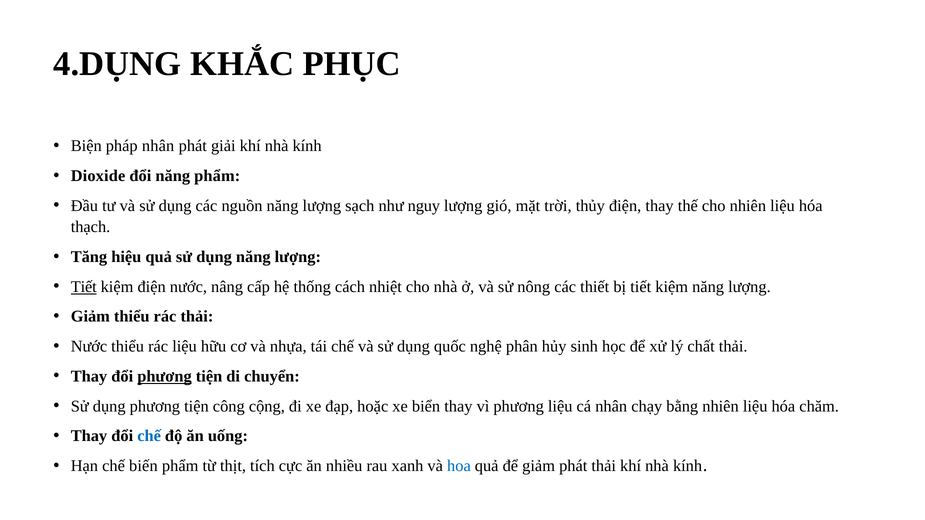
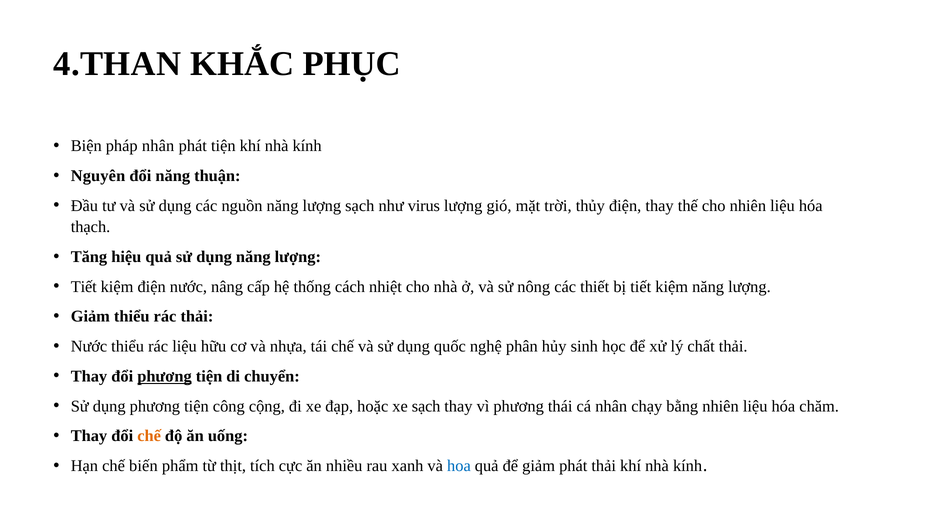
4.DỤNG: 4.DỤNG -> 4.THAN
phát giải: giải -> tiện
Dioxide: Dioxide -> Nguyên
năng phẩm: phẩm -> thuận
nguy: nguy -> virus
Tiết at (84, 287) underline: present -> none
xe biển: biển -> sạch
phương liệu: liệu -> thái
chế at (149, 436) colour: blue -> orange
